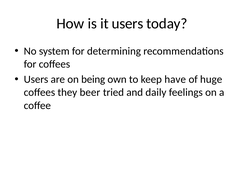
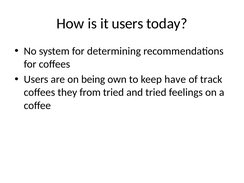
huge: huge -> track
beer: beer -> from
and daily: daily -> tried
